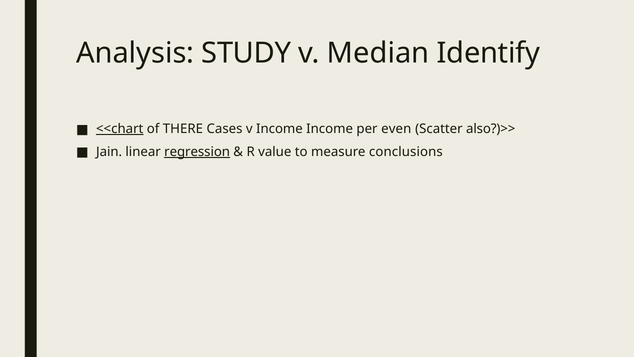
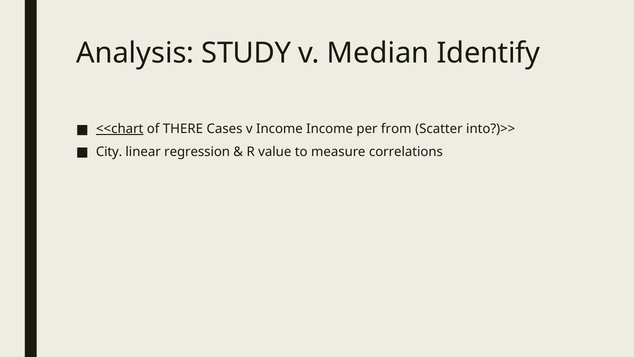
even: even -> from
also?)>>: also?)>> -> into?)>>
Jain: Jain -> City
regression underline: present -> none
conclusions: conclusions -> correlations
